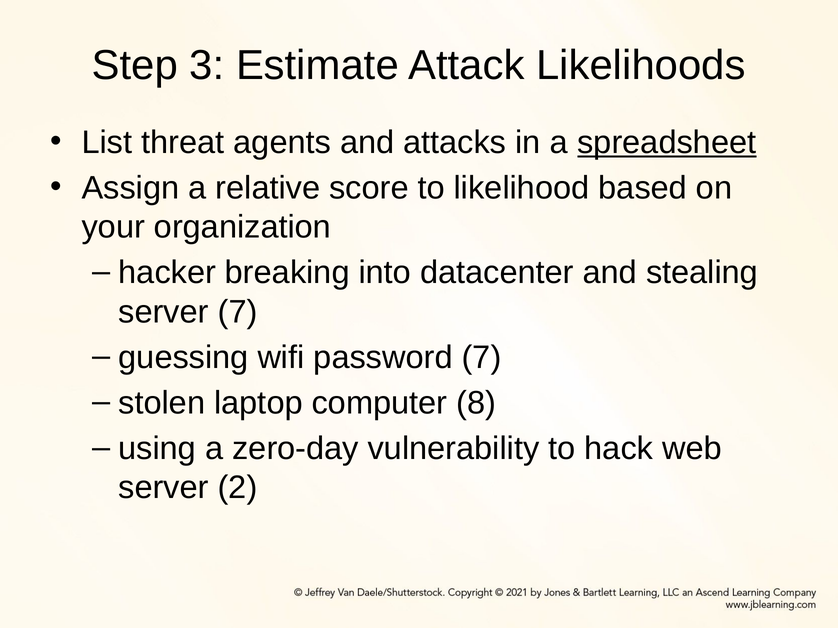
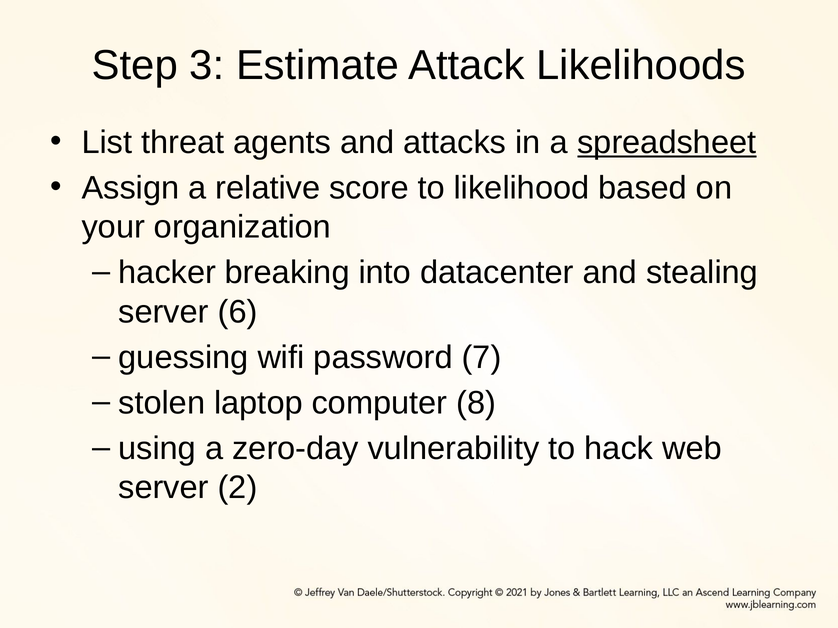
server 7: 7 -> 6
